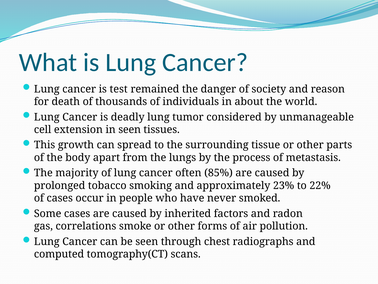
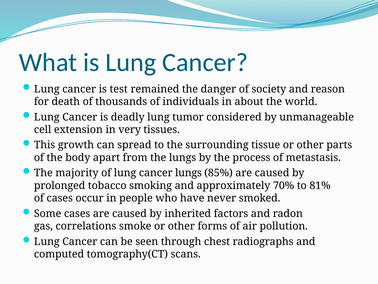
in seen: seen -> very
cancer often: often -> lungs
23%: 23% -> 70%
22%: 22% -> 81%
